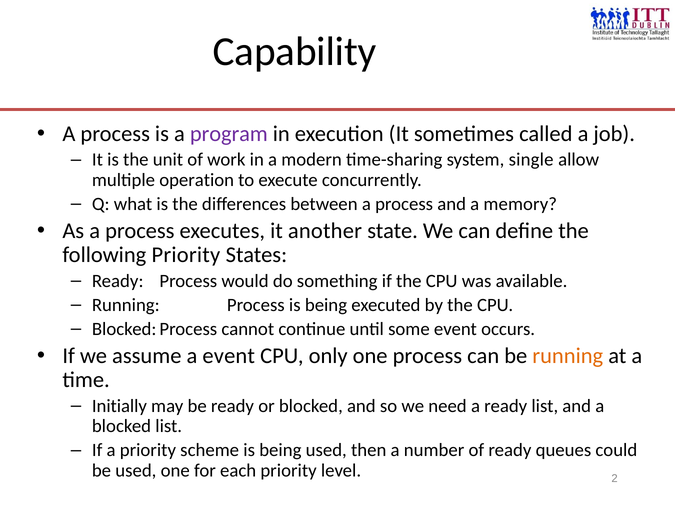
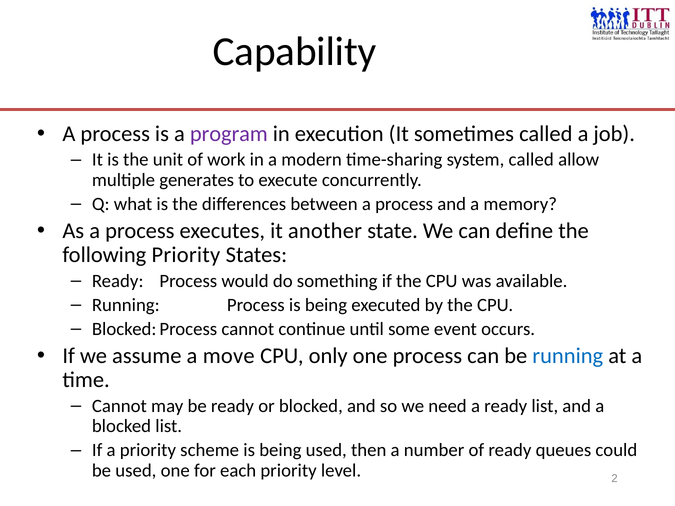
system single: single -> called
operation: operation -> generates
a event: event -> move
running at (568, 356) colour: orange -> blue
Initially at (119, 406): Initially -> Cannot
